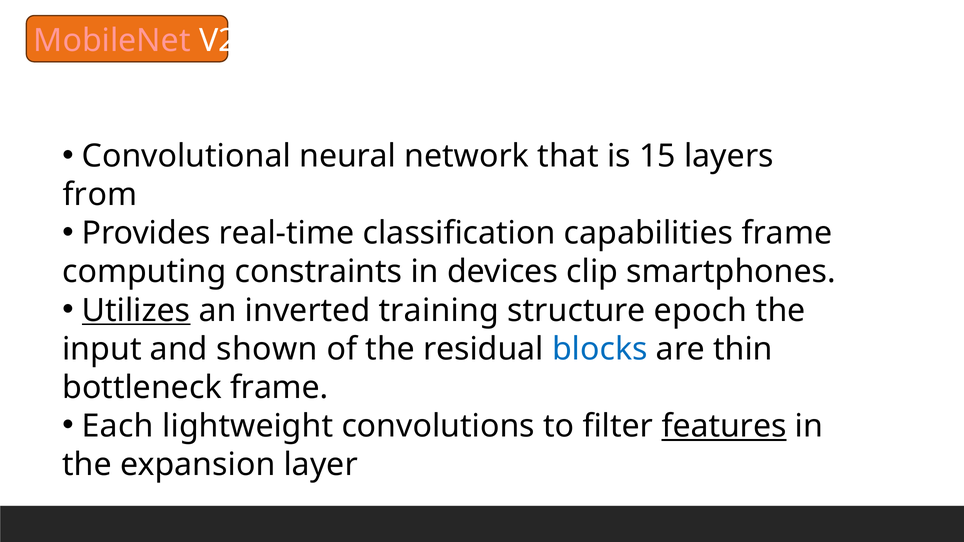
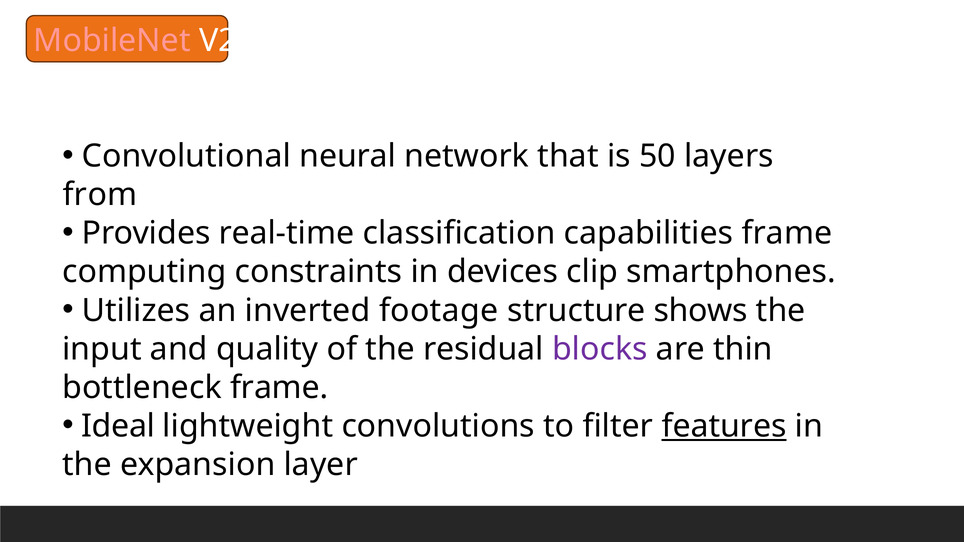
15: 15 -> 50
Utilizes underline: present -> none
training: training -> footage
epoch: epoch -> shows
shown: shown -> quality
blocks colour: blue -> purple
Each: Each -> Ideal
